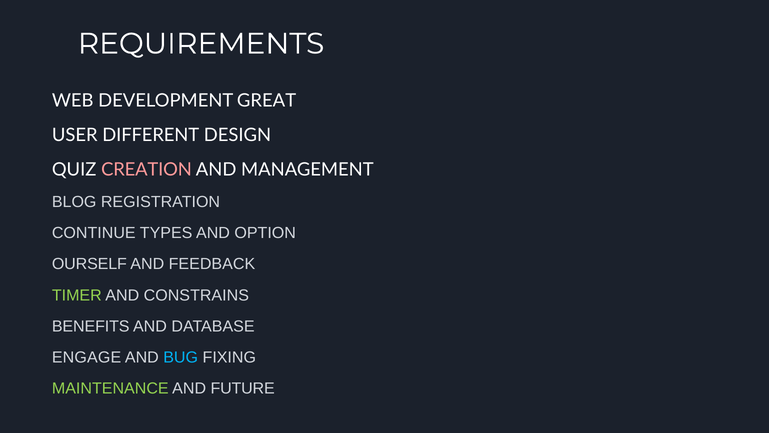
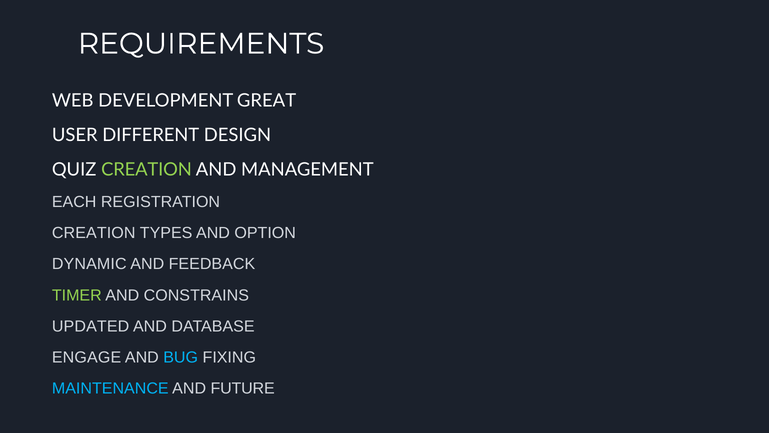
CREATION at (147, 169) colour: pink -> light green
BLOG: BLOG -> EACH
CONTINUE at (94, 233): CONTINUE -> CREATION
OURSELF: OURSELF -> DYNAMIC
BENEFITS: BENEFITS -> UPDATED
MAINTENANCE colour: light green -> light blue
